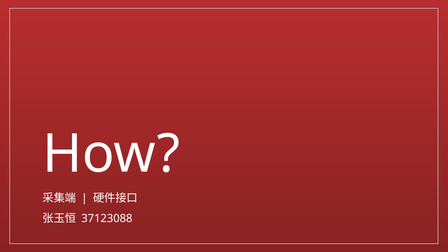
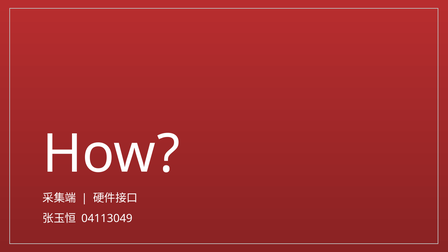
37123088: 37123088 -> 04113049
